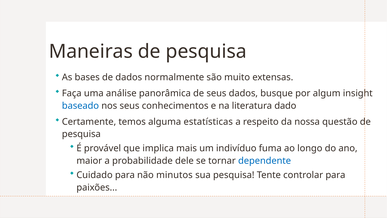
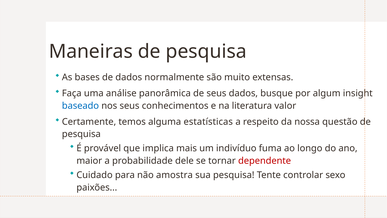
dado: dado -> valor
dependente colour: blue -> red
minutos: minutos -> amostra
controlar para: para -> sexo
